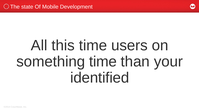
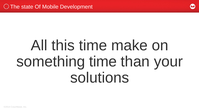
users: users -> make
identified: identified -> solutions
